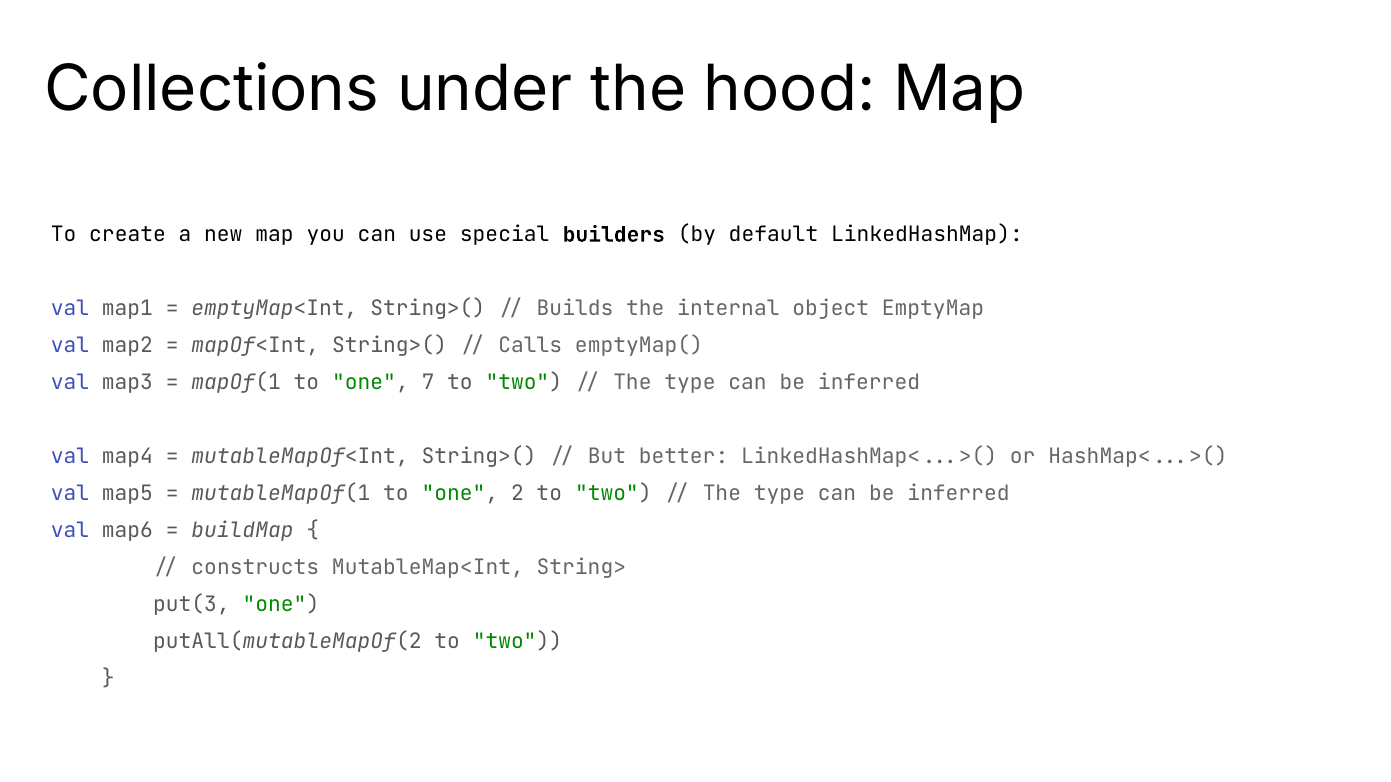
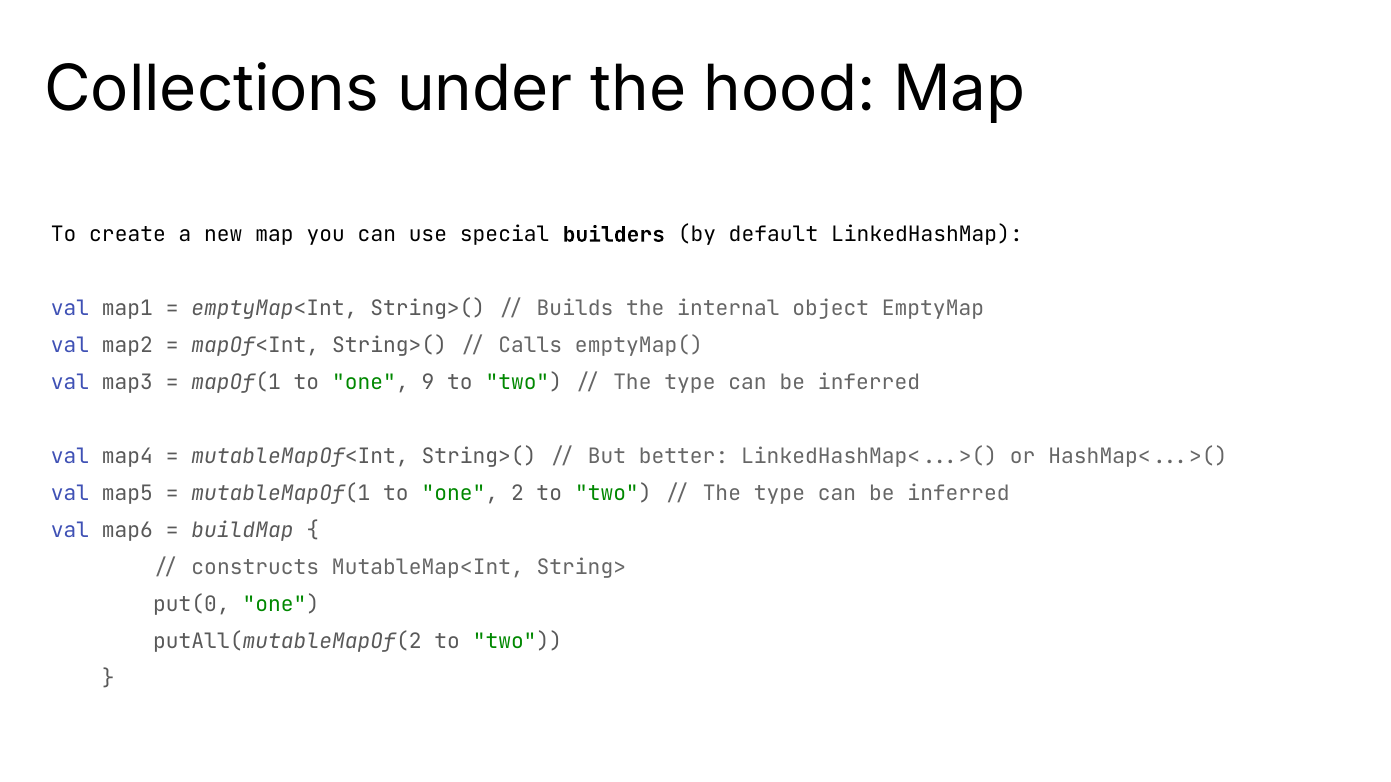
7: 7 -> 9
put(3: put(3 -> put(0
